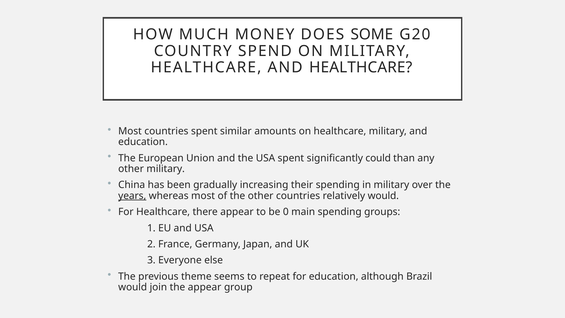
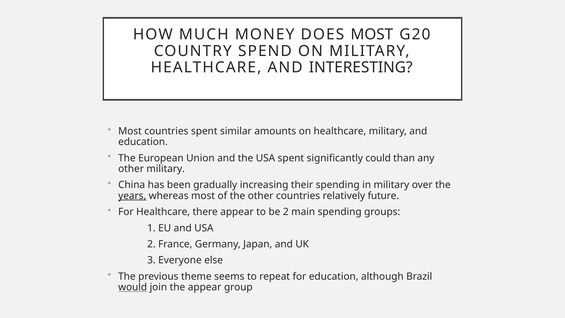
DOES SOME: SOME -> MOST
AND HEALTHCARE: HEALTHCARE -> INTERESTING
relatively would: would -> future
be 0: 0 -> 2
would at (133, 287) underline: none -> present
